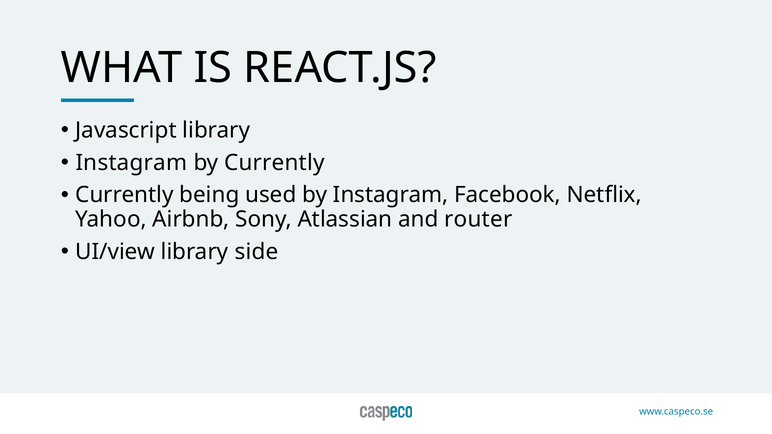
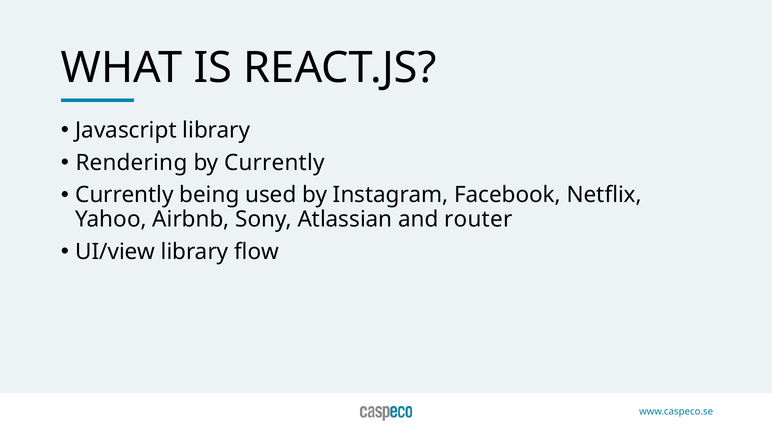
Instagram at (131, 163): Instagram -> Rendering
side: side -> flow
